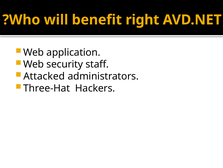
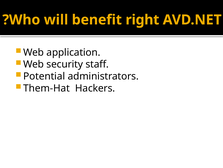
Attacked: Attacked -> Potential
Three-Hat: Three-Hat -> Them-Hat
